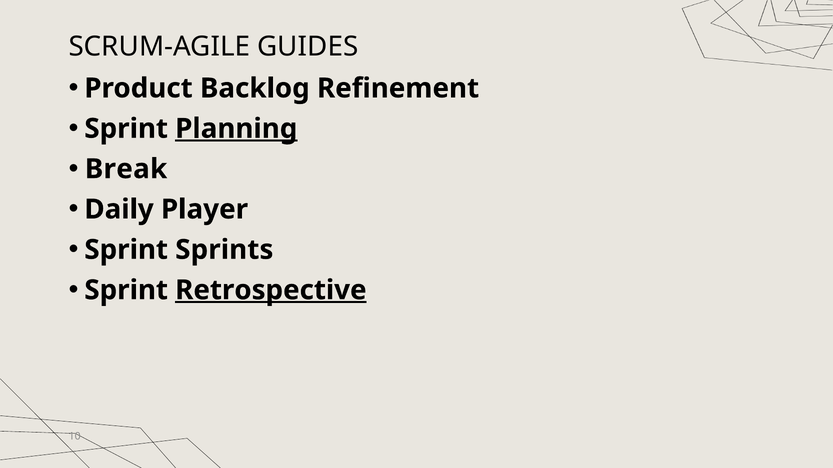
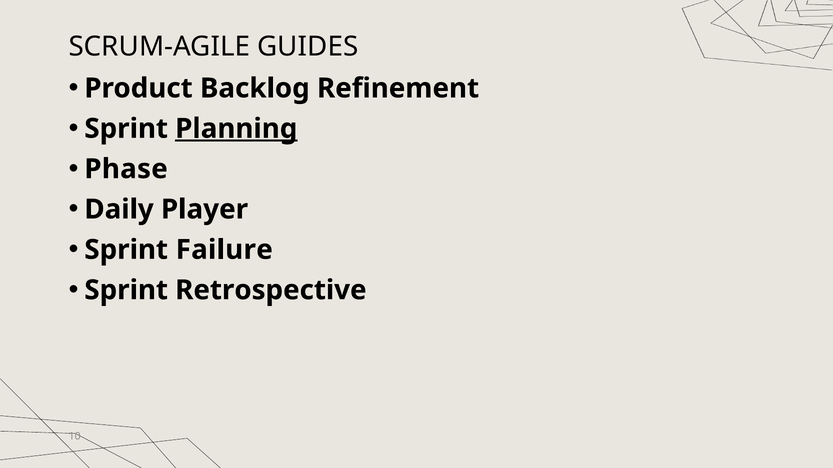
Break: Break -> Phase
Sprints: Sprints -> Failure
Retrospective underline: present -> none
